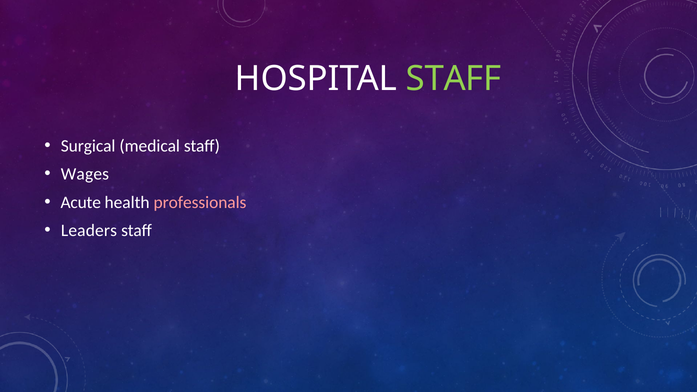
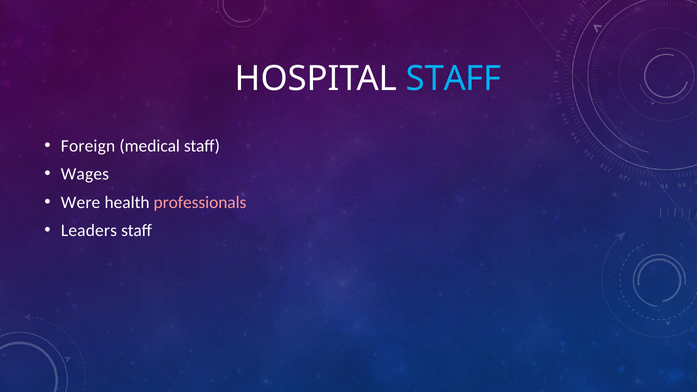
STAFF at (454, 79) colour: light green -> light blue
Surgical: Surgical -> Foreign
Acute: Acute -> Were
